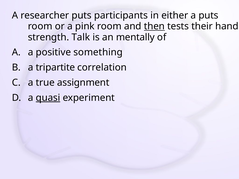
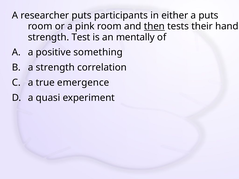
Talk: Talk -> Test
a tripartite: tripartite -> strength
assignment: assignment -> emergence
quasi underline: present -> none
